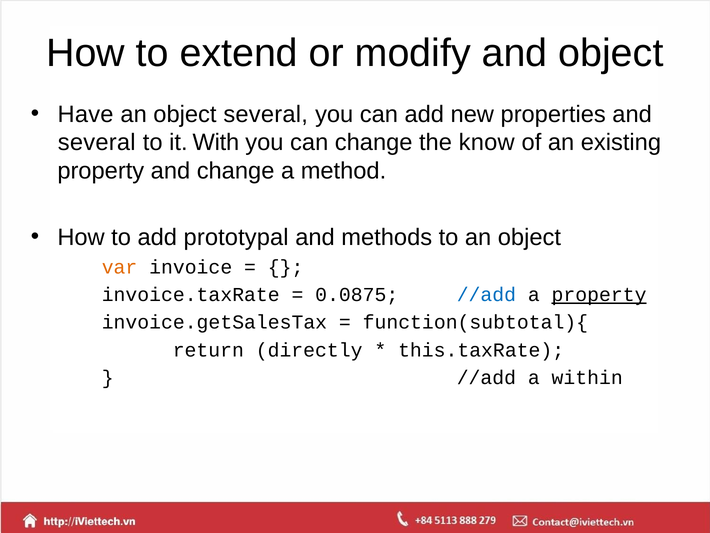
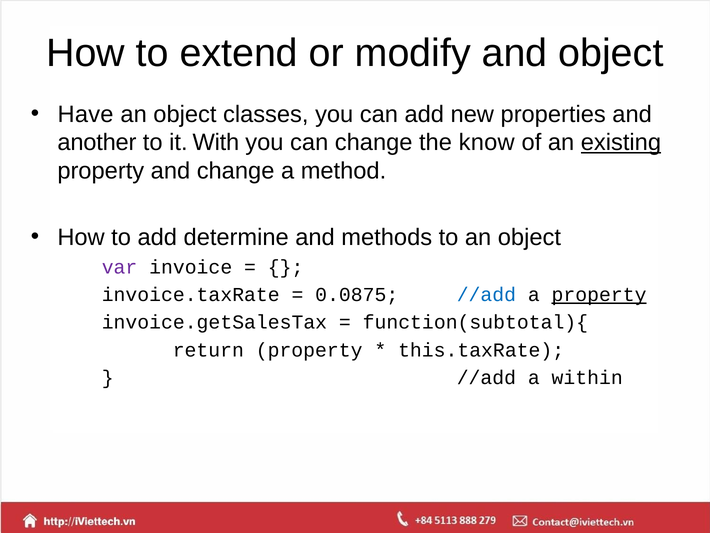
object several: several -> classes
several at (97, 142): several -> another
existing underline: none -> present
prototypal: prototypal -> determine
var colour: orange -> purple
return directly: directly -> property
